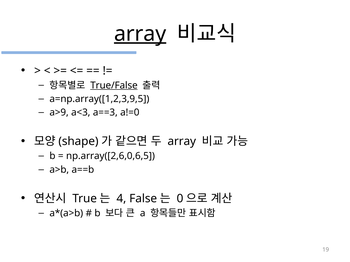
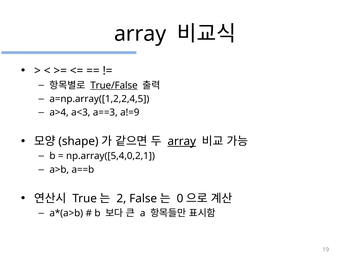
array at (140, 34) underline: present -> none
a=np.array([1,2,3,9,5: a=np.array([1,2,3,9,5 -> a=np.array([1,2,2,4,5
a>9: a>9 -> a>4
a!=0: a!=0 -> a!=9
array at (182, 142) underline: none -> present
np.array([2,6,0,6,5: np.array([2,6,0,6,5 -> np.array([5,4,0,2,1
4: 4 -> 2
